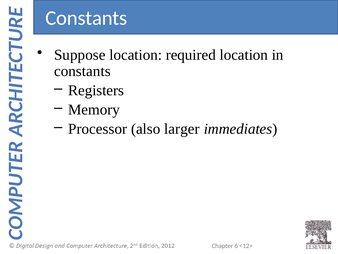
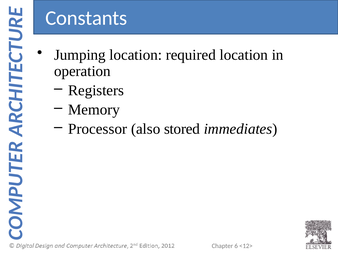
Suppose: Suppose -> Jumping
constants at (82, 71): constants -> operation
larger: larger -> stored
